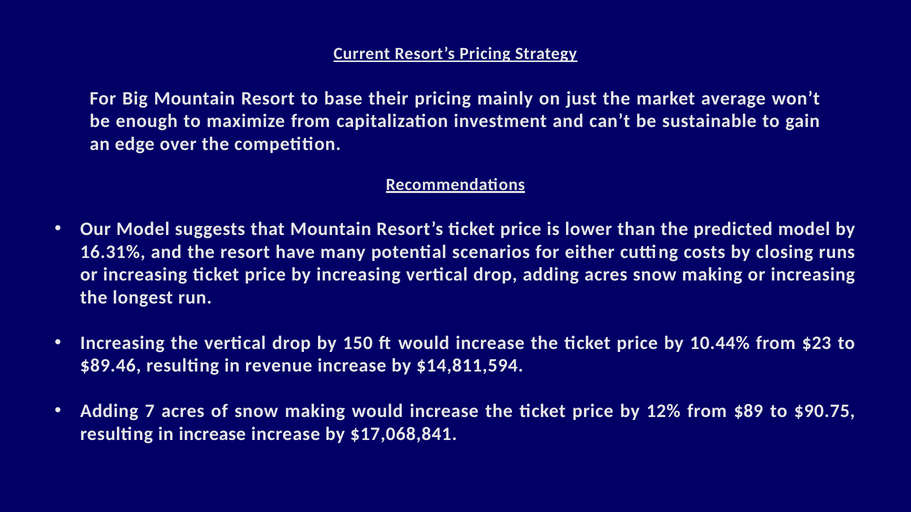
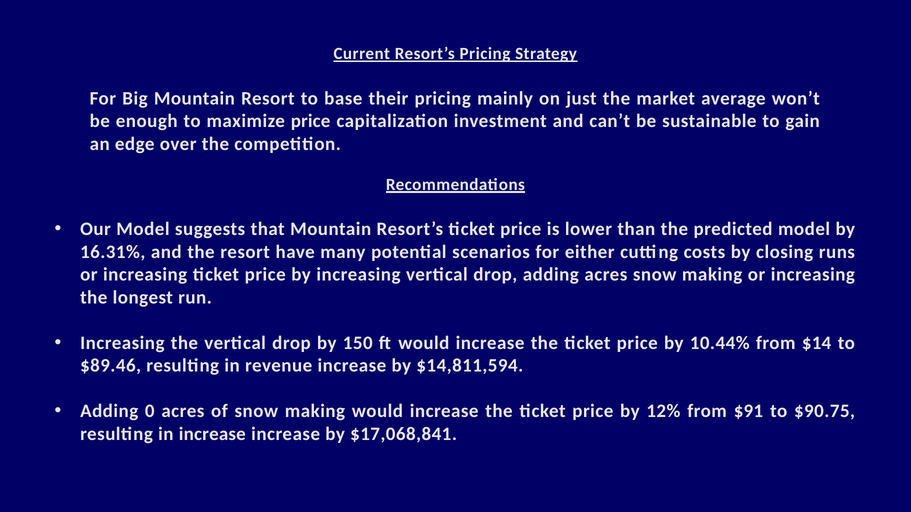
maximize from: from -> price
$23: $23 -> $14
7: 7 -> 0
$89: $89 -> $91
